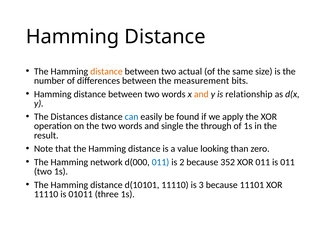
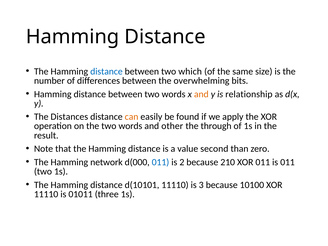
distance at (106, 71) colour: orange -> blue
actual: actual -> which
measurement: measurement -> overwhelming
can colour: blue -> orange
single: single -> other
looking: looking -> second
352: 352 -> 210
11101: 11101 -> 10100
